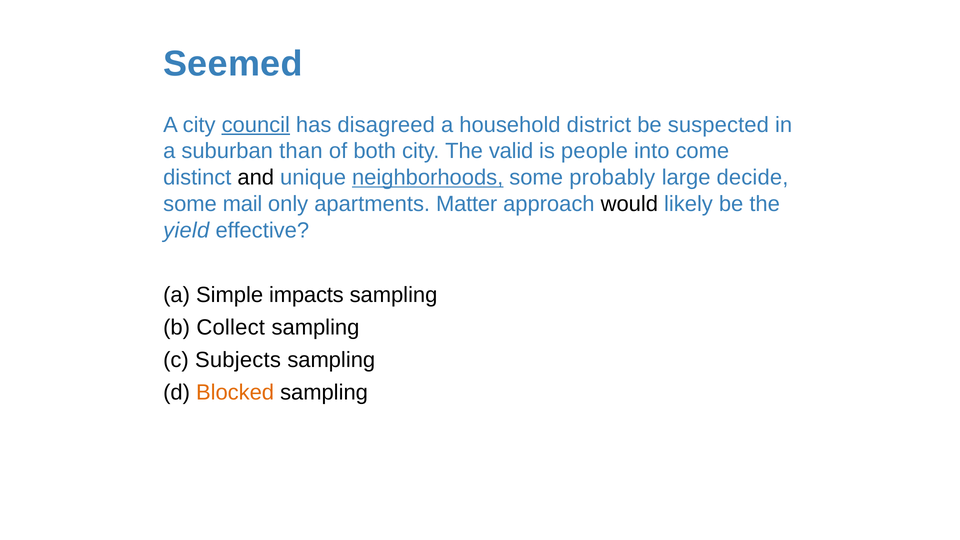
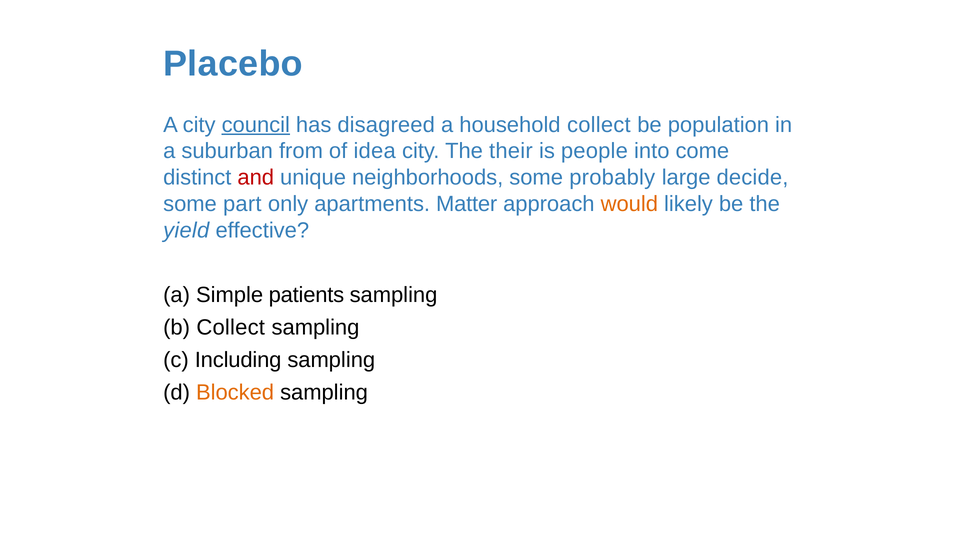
Seemed: Seemed -> Placebo
household district: district -> collect
suspected: suspected -> population
than: than -> from
both: both -> idea
valid: valid -> their
and colour: black -> red
neighborhoods underline: present -> none
mail: mail -> part
would colour: black -> orange
impacts: impacts -> patients
Subjects: Subjects -> Including
